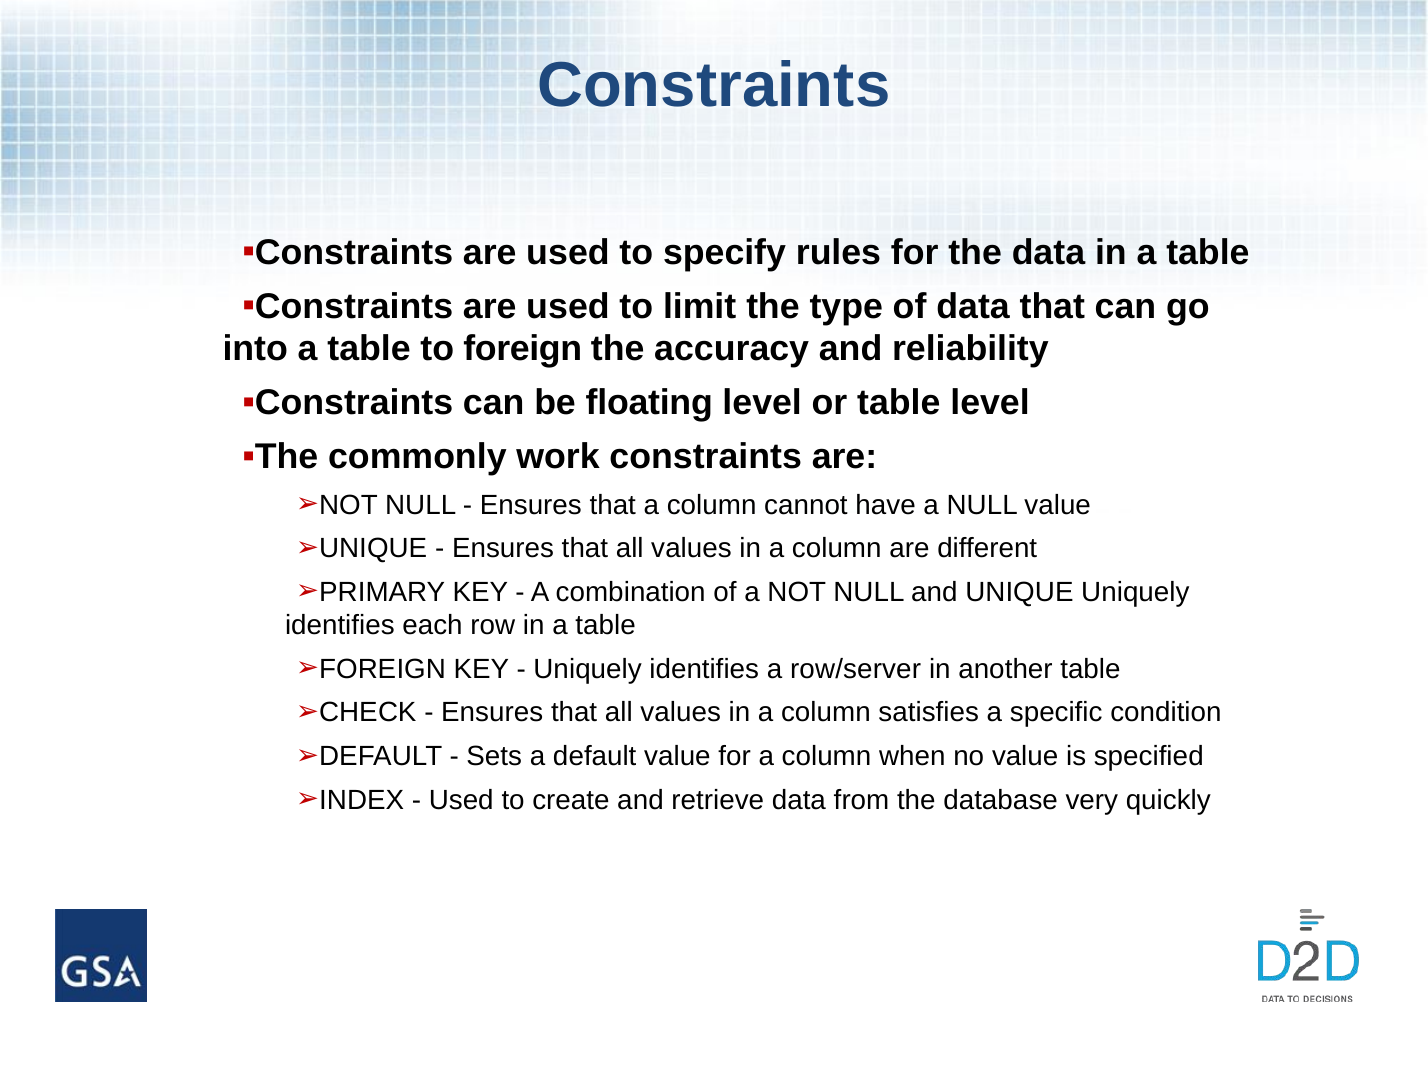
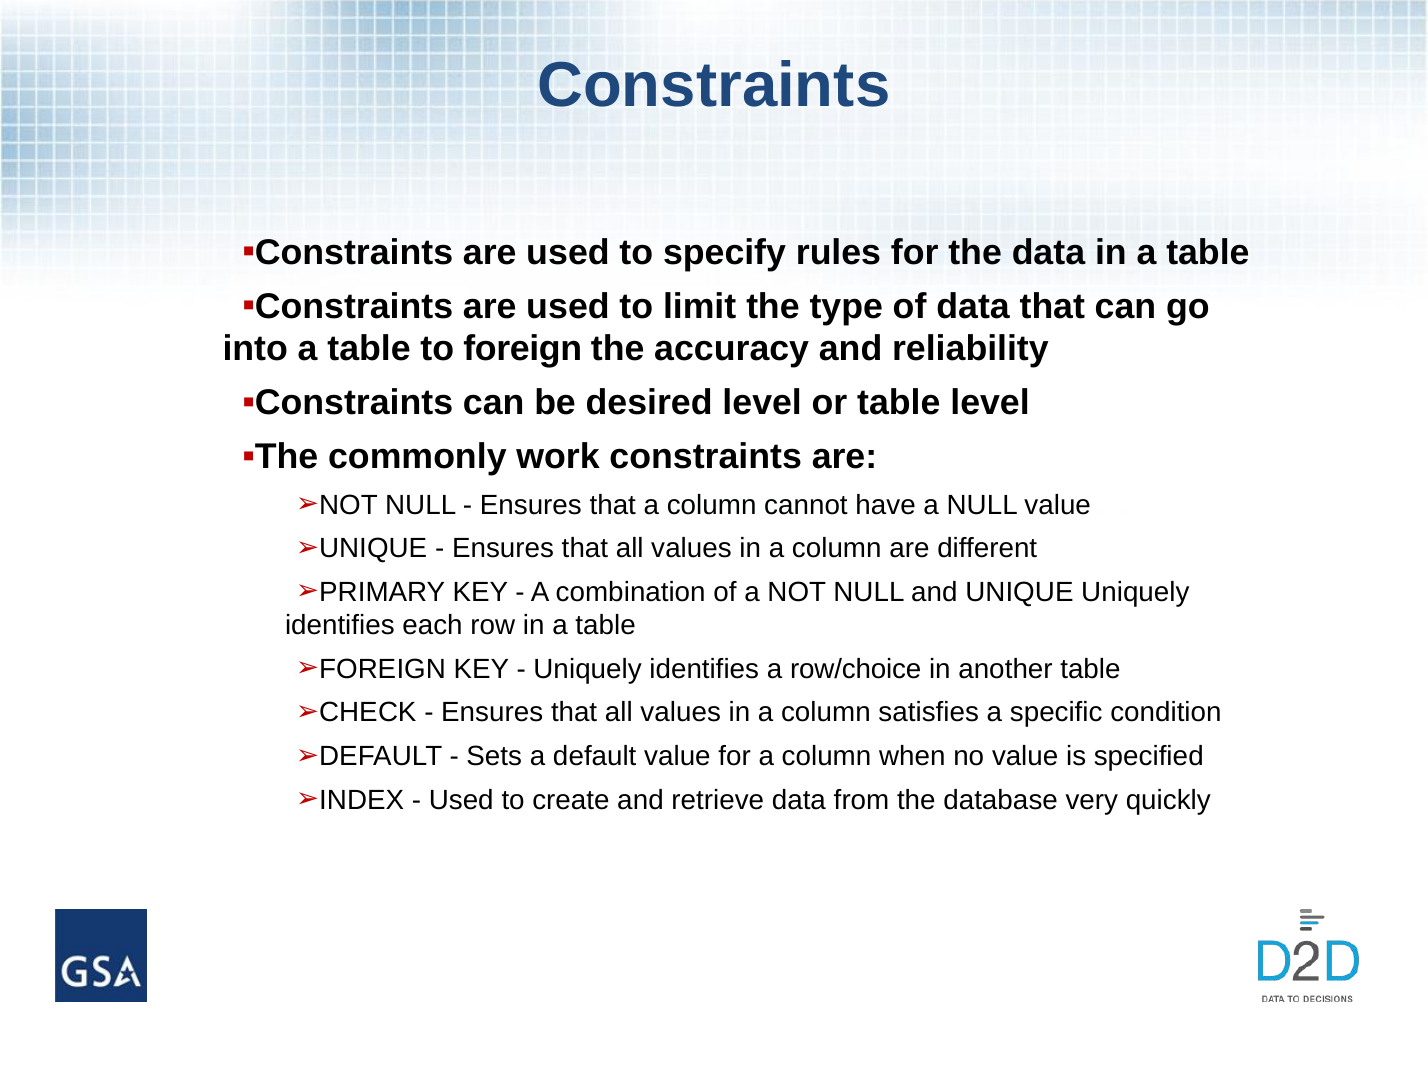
floating: floating -> desired
row/server: row/server -> row/choice
